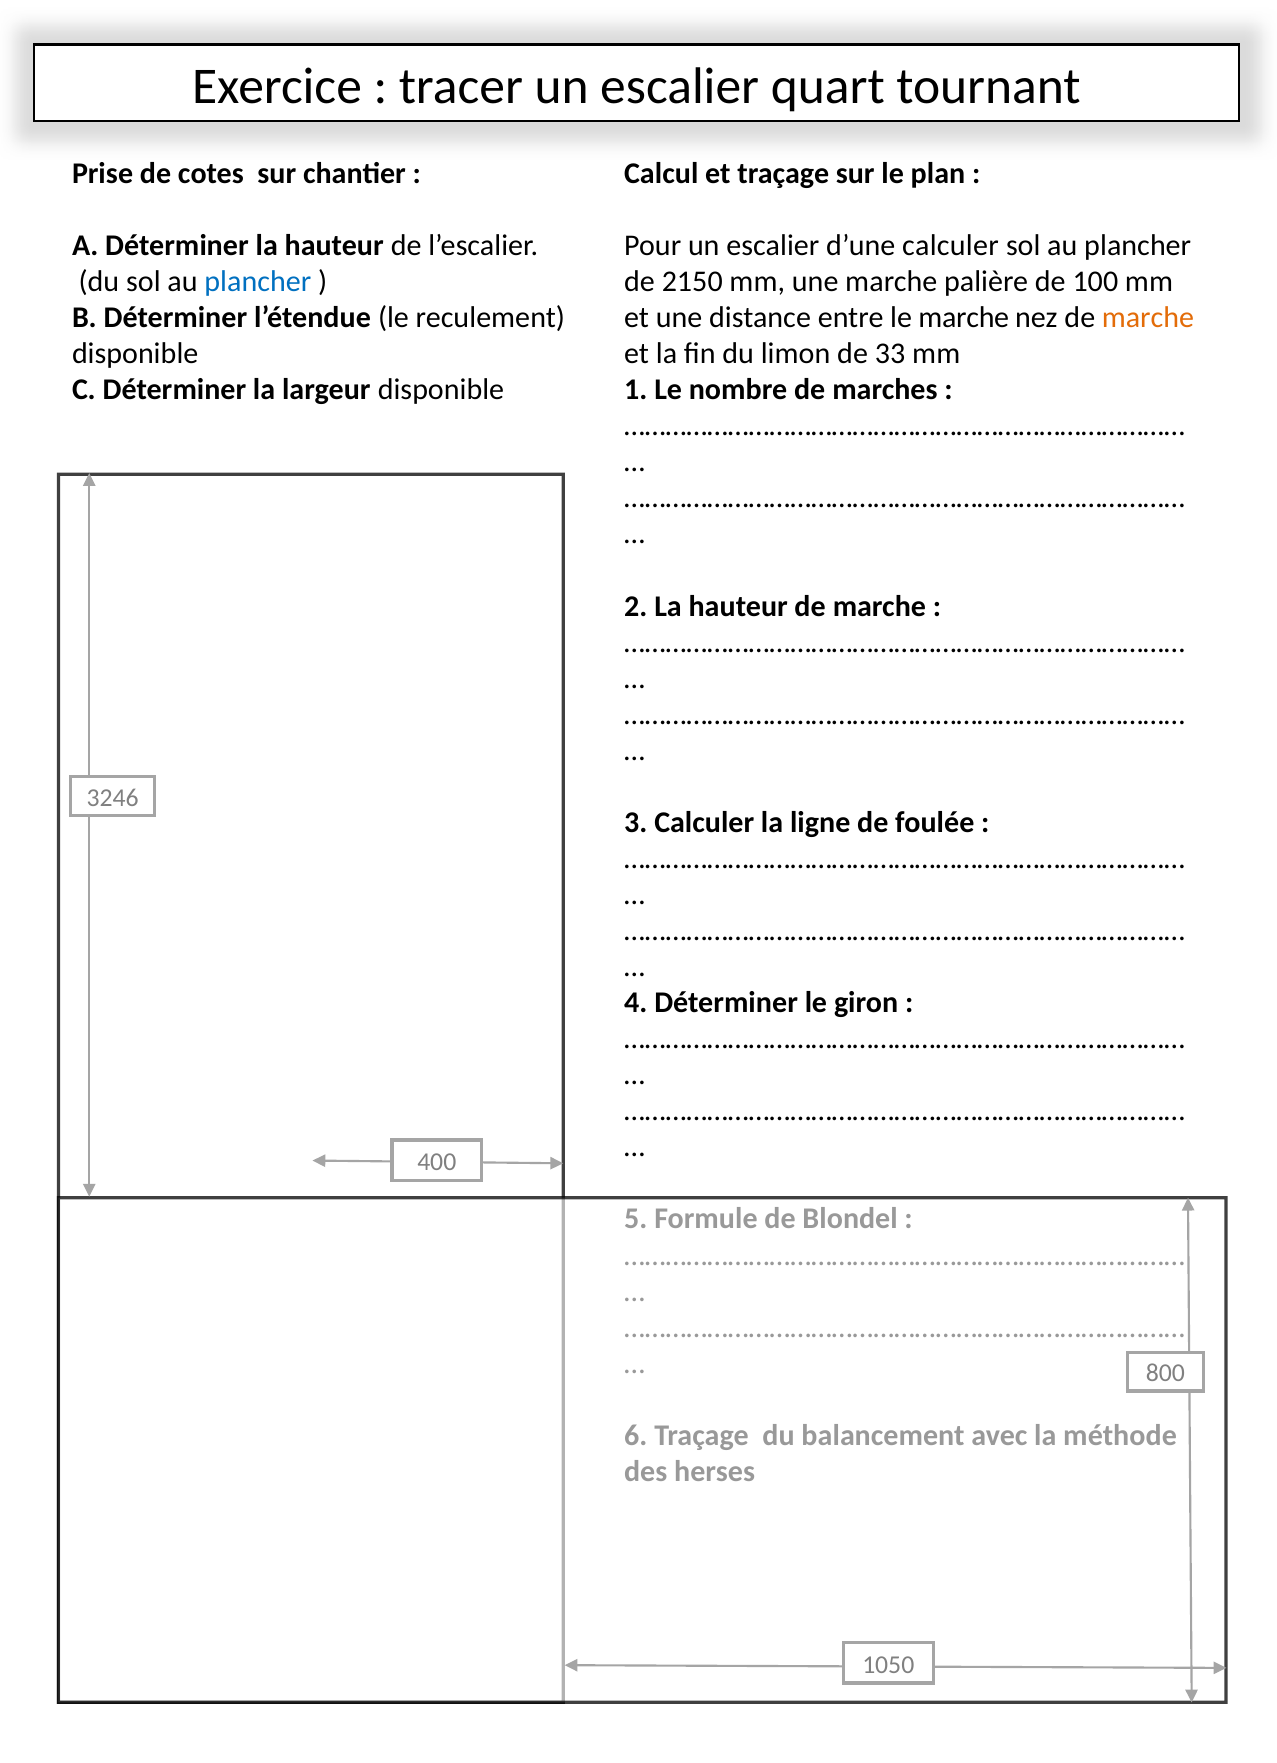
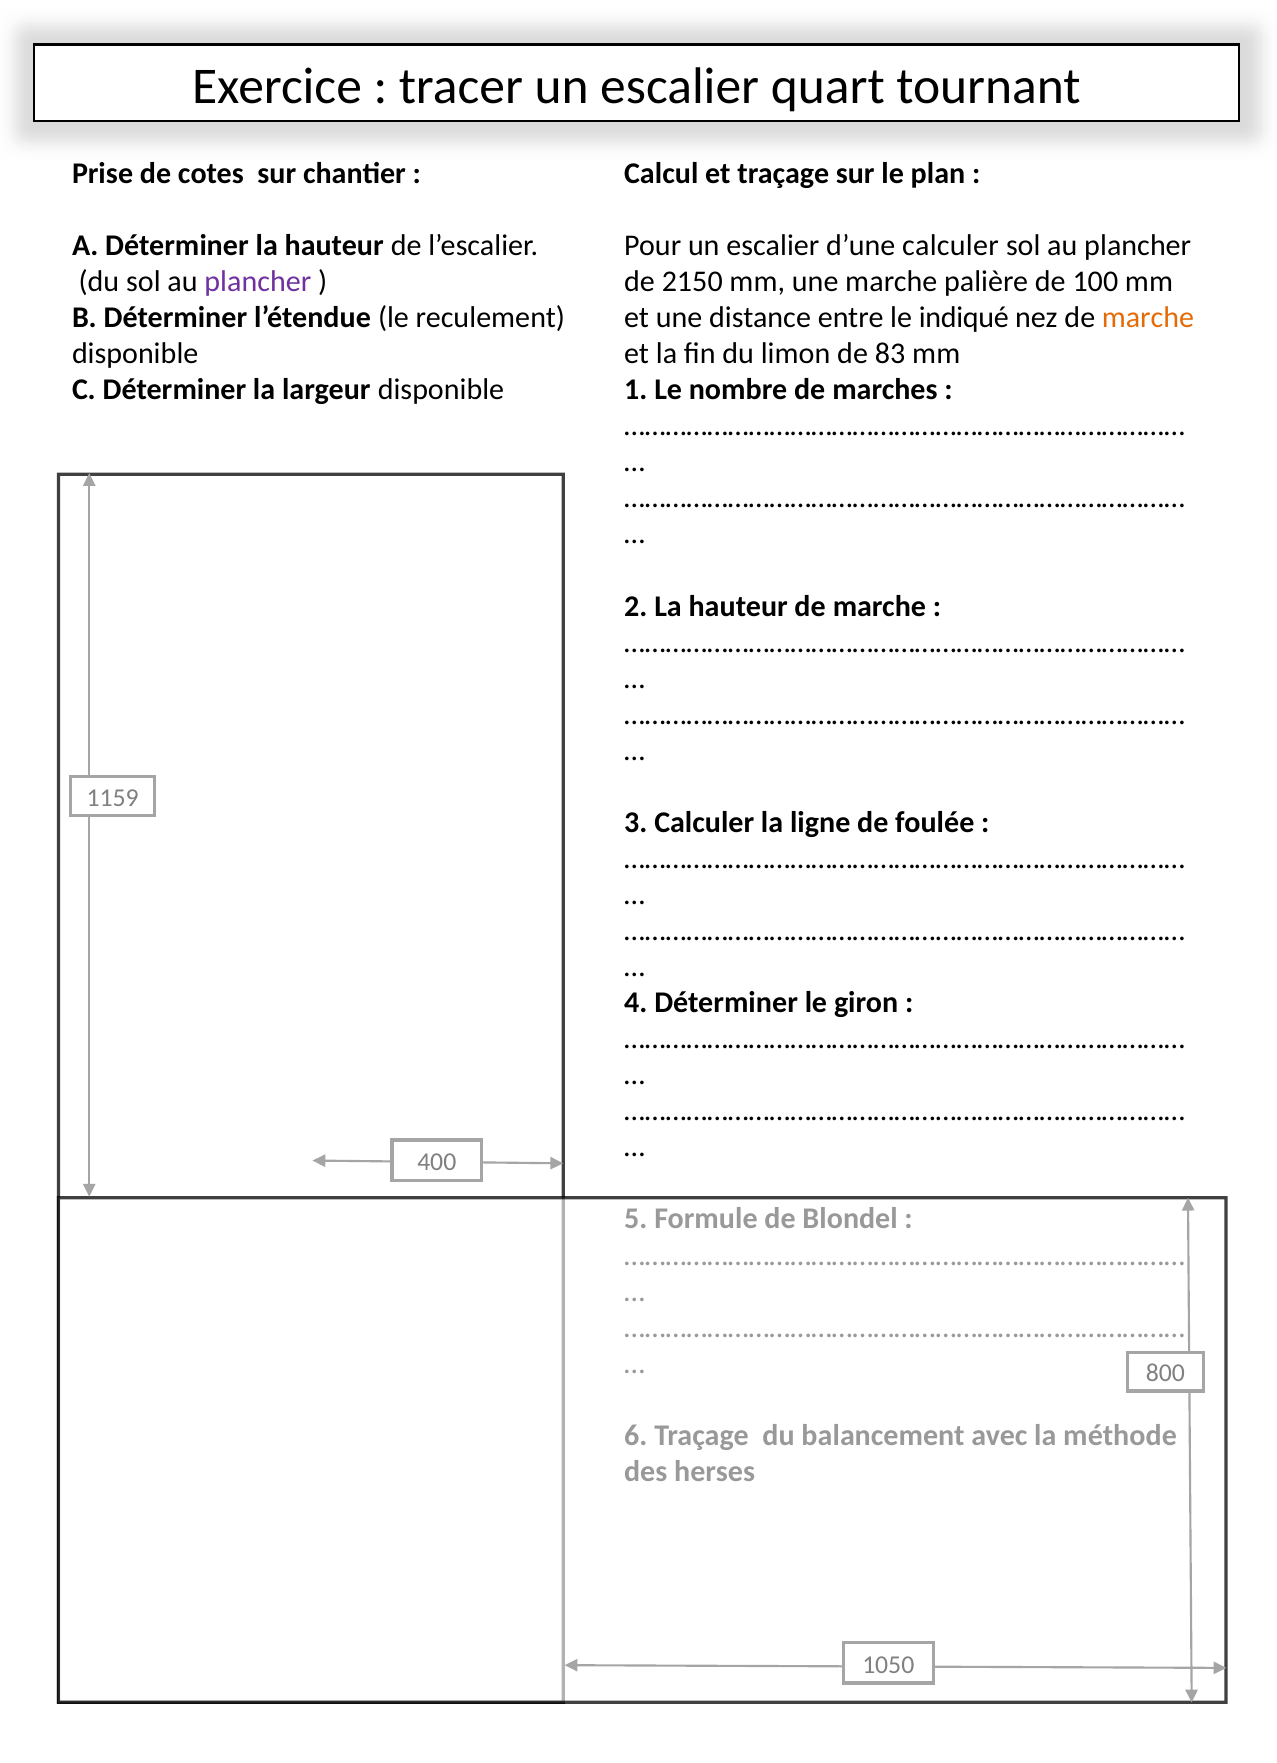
plancher at (258, 282) colour: blue -> purple
le marche: marche -> indiqué
33: 33 -> 83
3246: 3246 -> 1159
